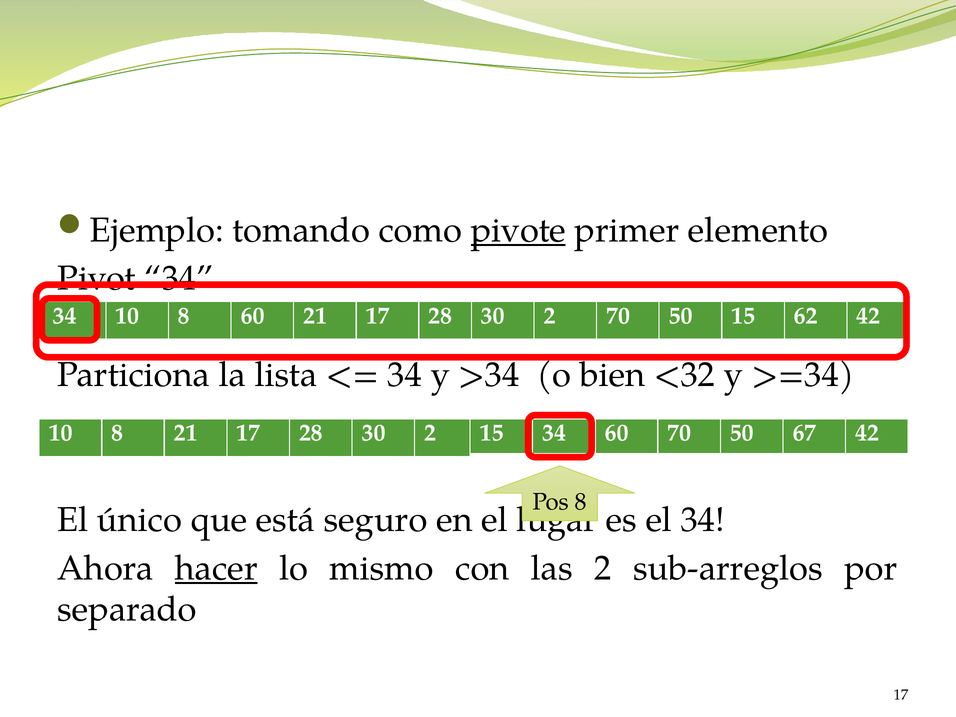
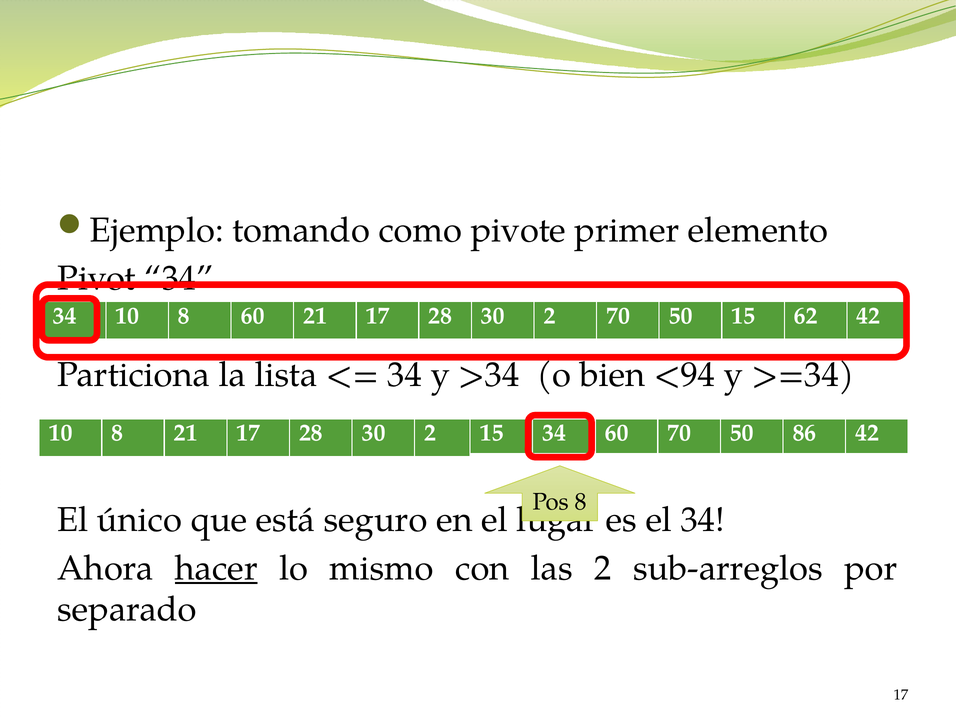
pivote underline: present -> none
<32: <32 -> <94
67: 67 -> 86
